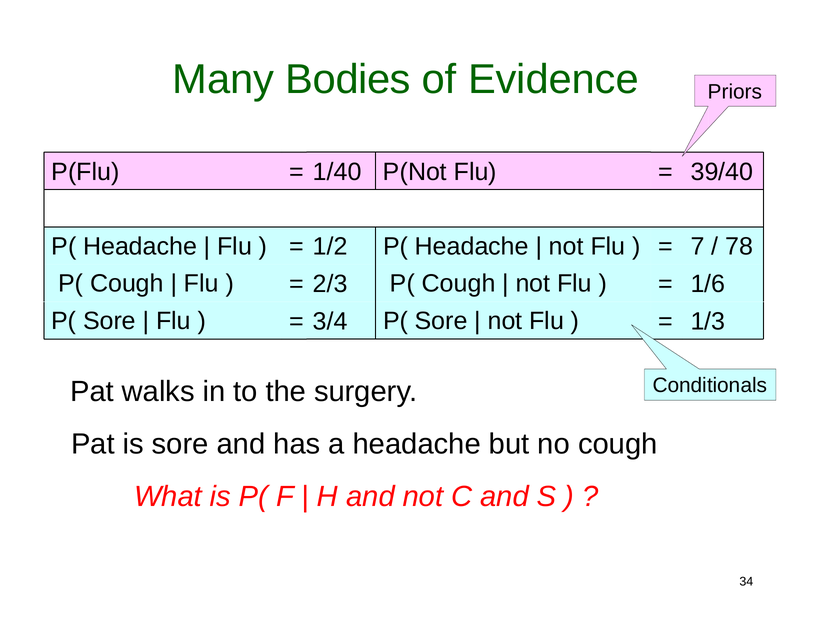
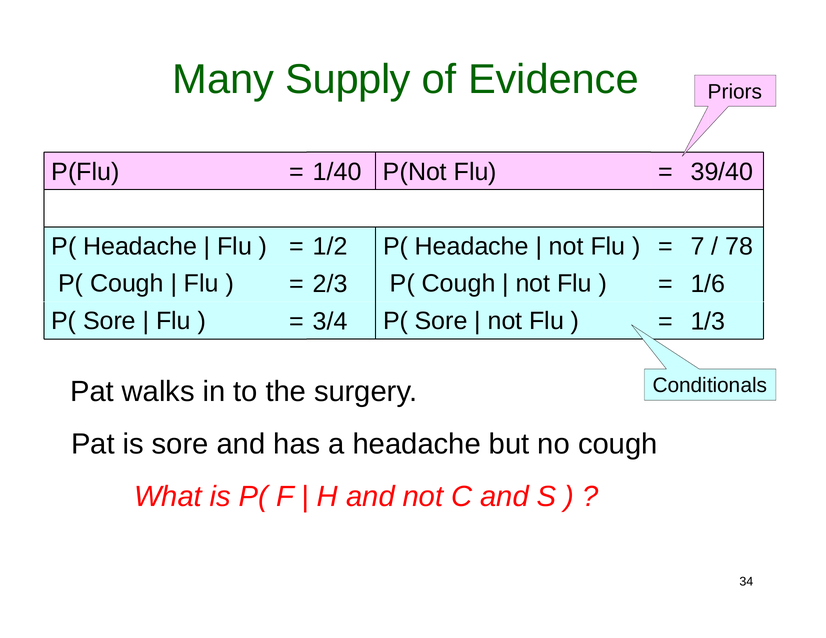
Bodies: Bodies -> Supply
